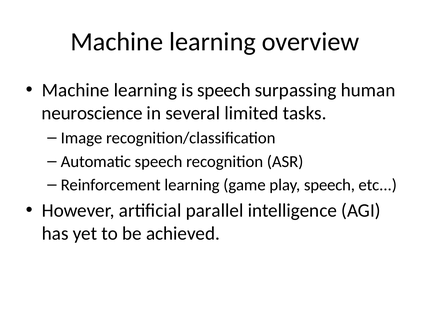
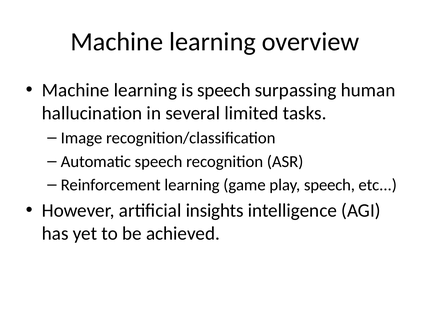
neuroscience: neuroscience -> hallucination
parallel: parallel -> insights
